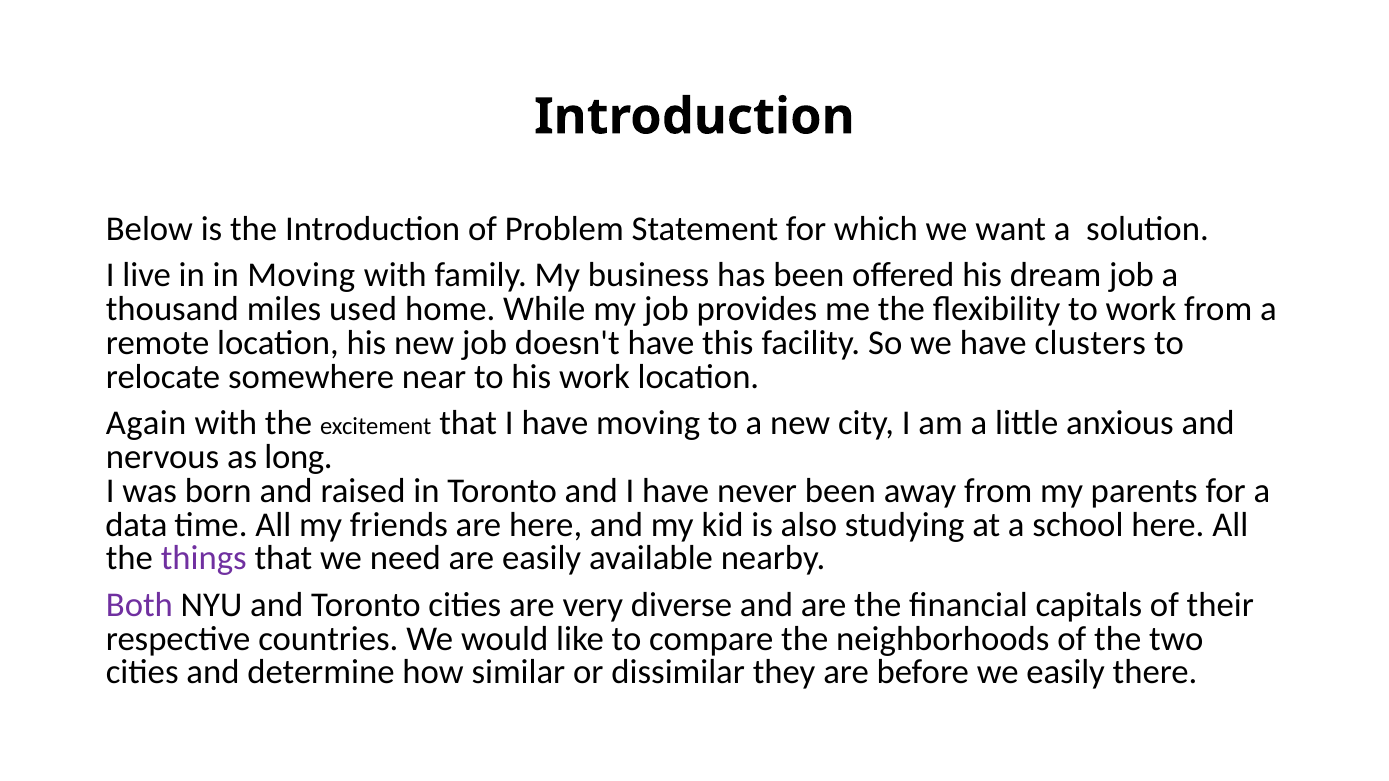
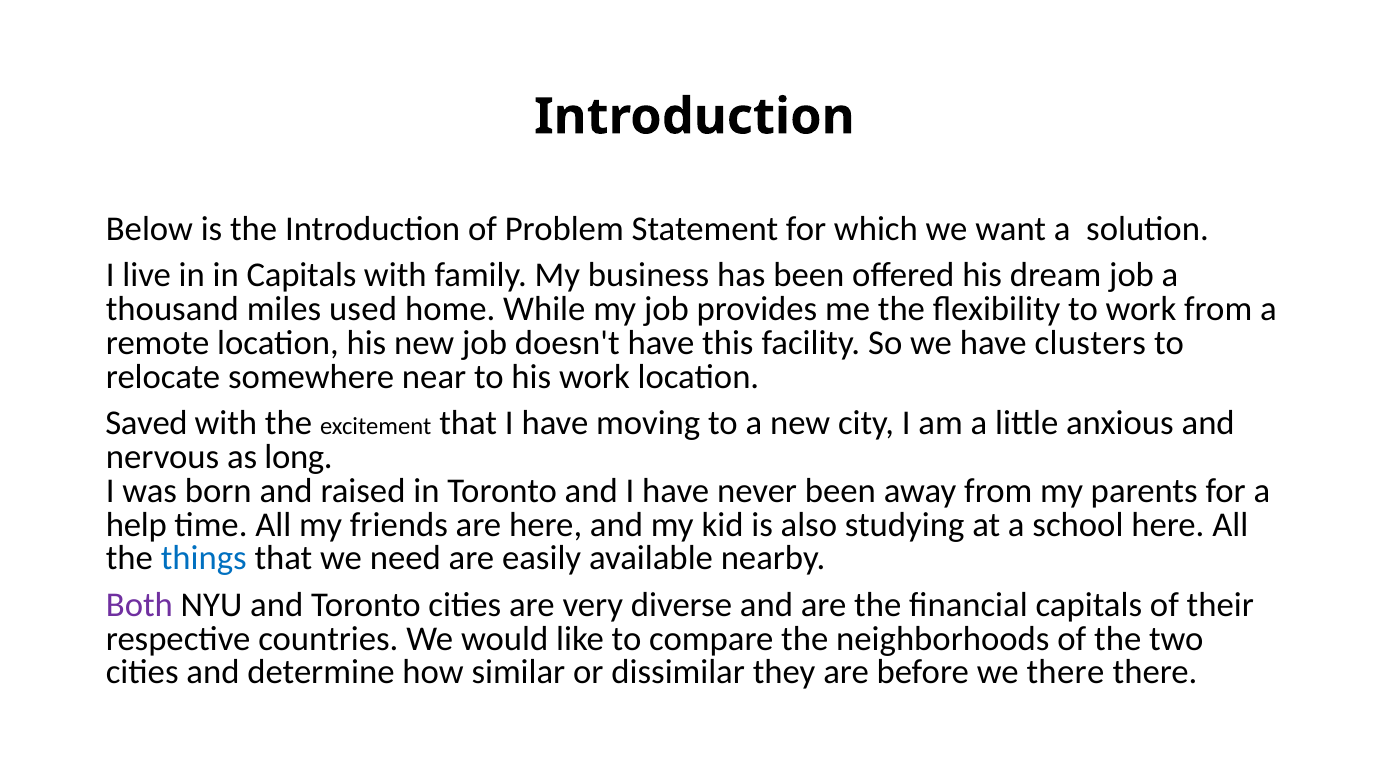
in Moving: Moving -> Capitals
Again: Again -> Saved
data: data -> help
things colour: purple -> blue
we easily: easily -> there
